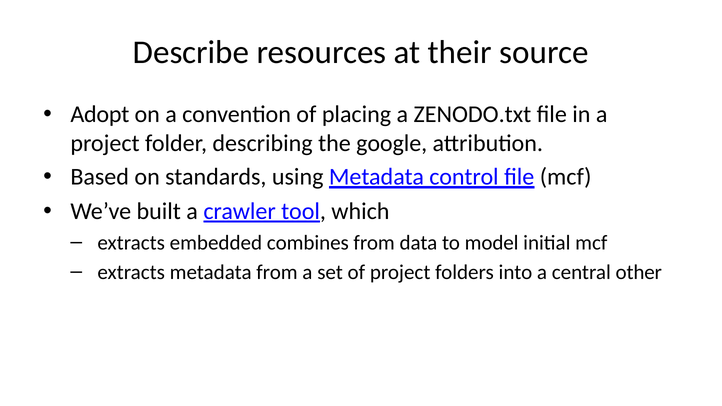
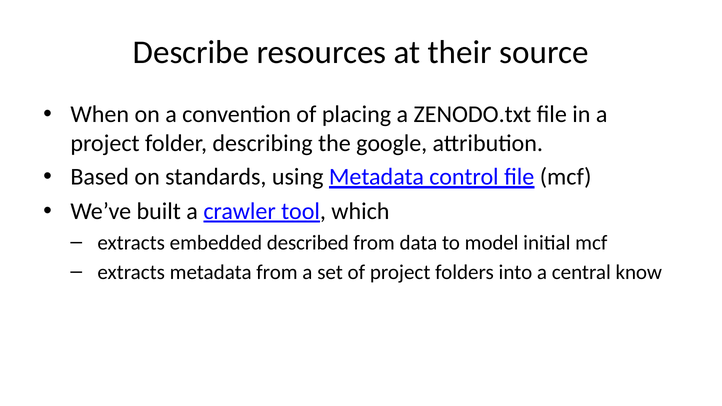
Adopt: Adopt -> When
combines: combines -> described
other: other -> know
